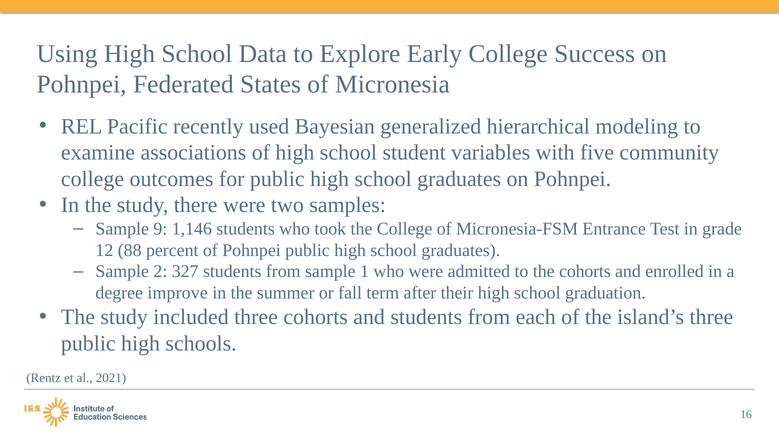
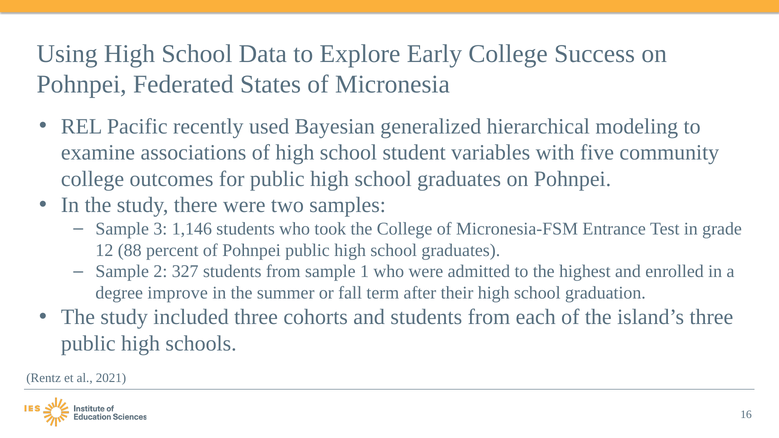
9: 9 -> 3
the cohorts: cohorts -> highest
